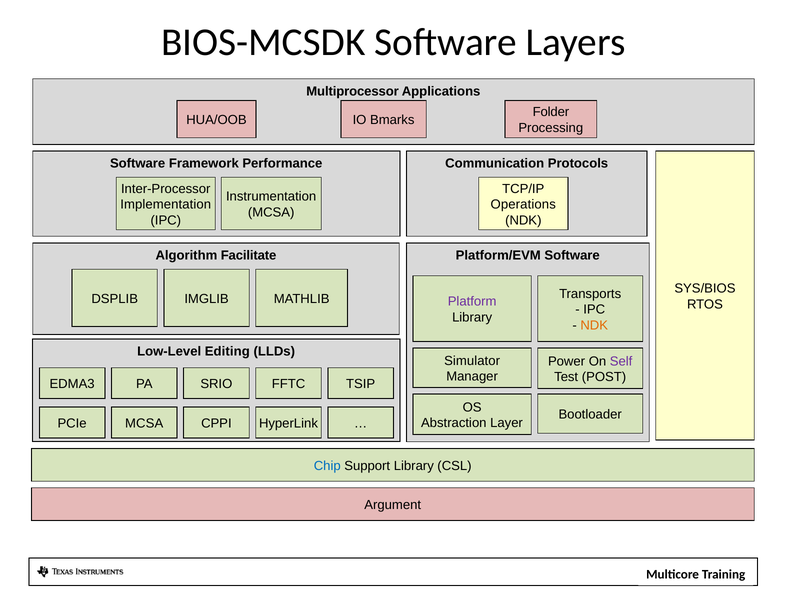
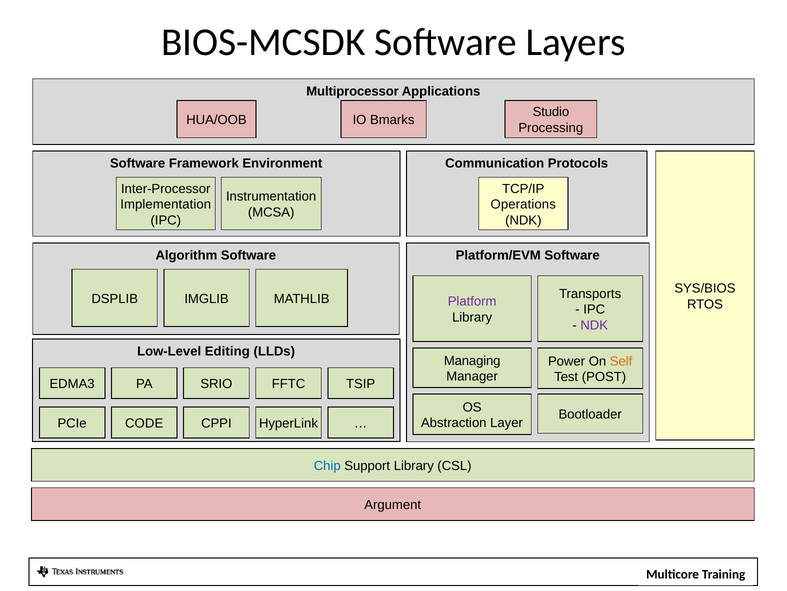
Folder: Folder -> Studio
Performance: Performance -> Environment
Algorithm Facilitate: Facilitate -> Software
NDK at (594, 325) colour: orange -> purple
Simulator: Simulator -> Managing
Self colour: purple -> orange
MCSA at (144, 423): MCSA -> CODE
